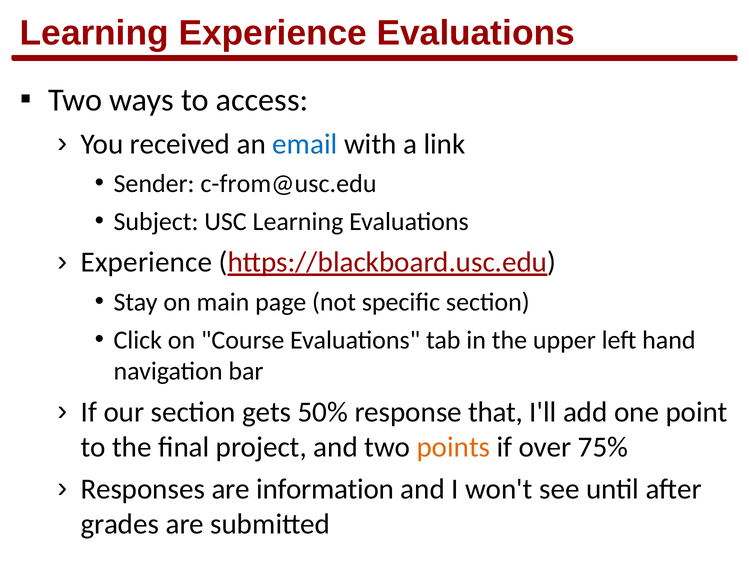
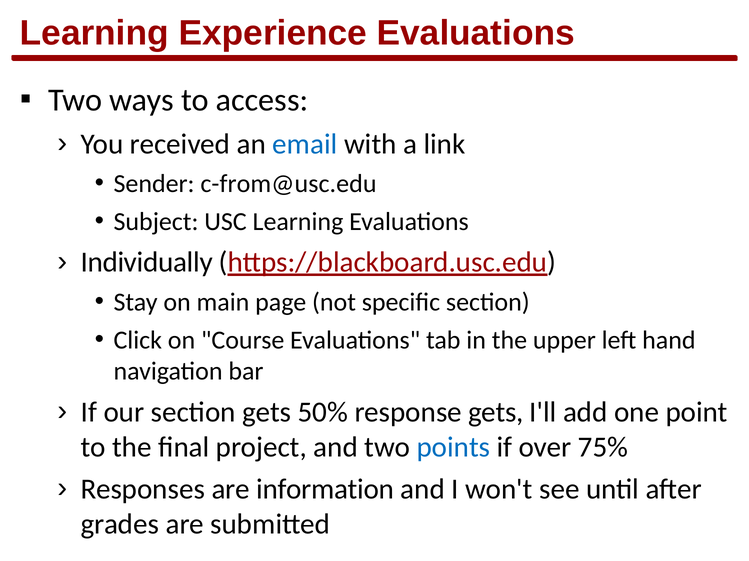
Experience at (146, 263): Experience -> Individually
response that: that -> gets
points colour: orange -> blue
